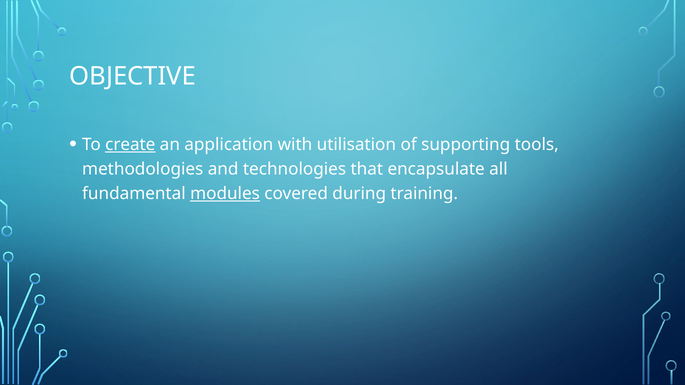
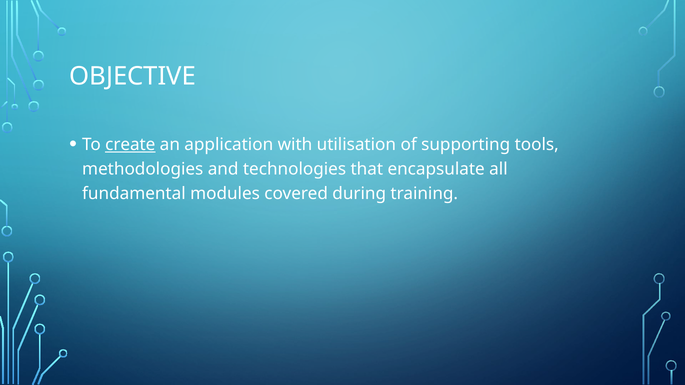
modules underline: present -> none
